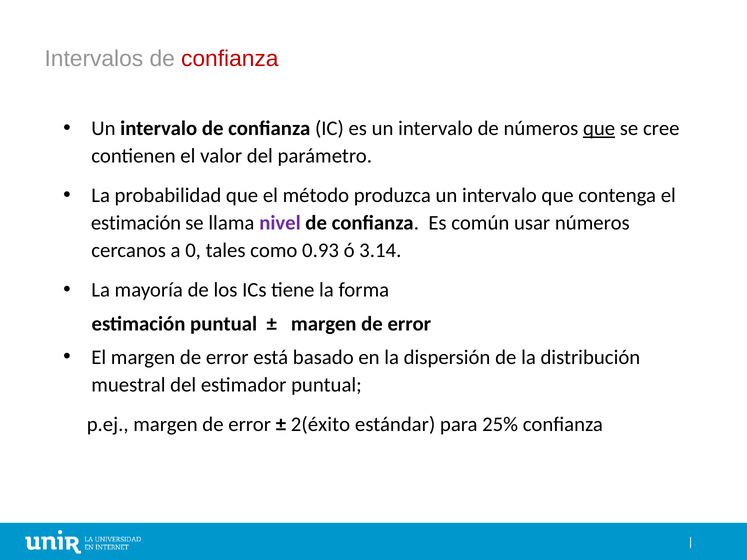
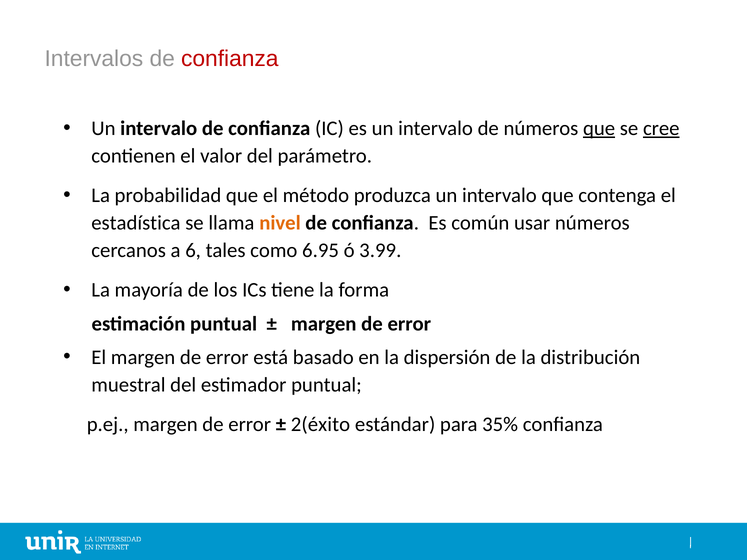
cree underline: none -> present
estimación at (136, 223): estimación -> estadística
nivel colour: purple -> orange
0: 0 -> 6
0.93: 0.93 -> 6.95
3.14: 3.14 -> 3.99
25%: 25% -> 35%
